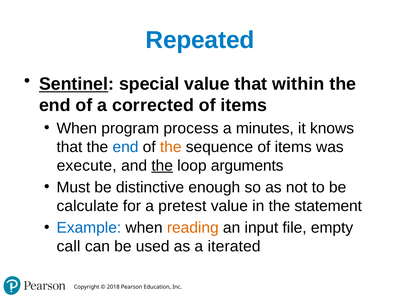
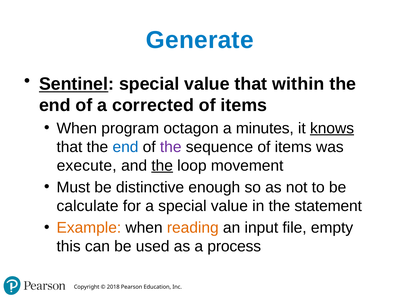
Repeated: Repeated -> Generate
process: process -> octagon
knows underline: none -> present
the at (171, 147) colour: orange -> purple
arguments: arguments -> movement
a pretest: pretest -> special
Example colour: blue -> orange
call: call -> this
iterated: iterated -> process
